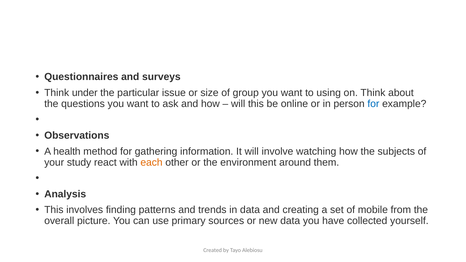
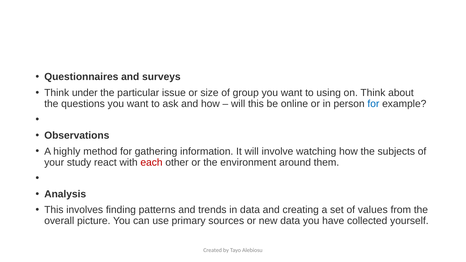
health: health -> highly
each colour: orange -> red
mobile: mobile -> values
